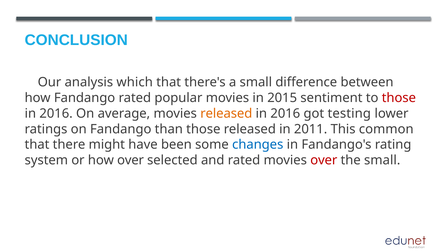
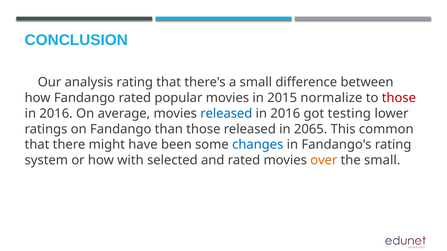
analysis which: which -> rating
sentiment: sentiment -> normalize
released at (226, 114) colour: orange -> blue
2011: 2011 -> 2065
how over: over -> with
over at (324, 160) colour: red -> orange
